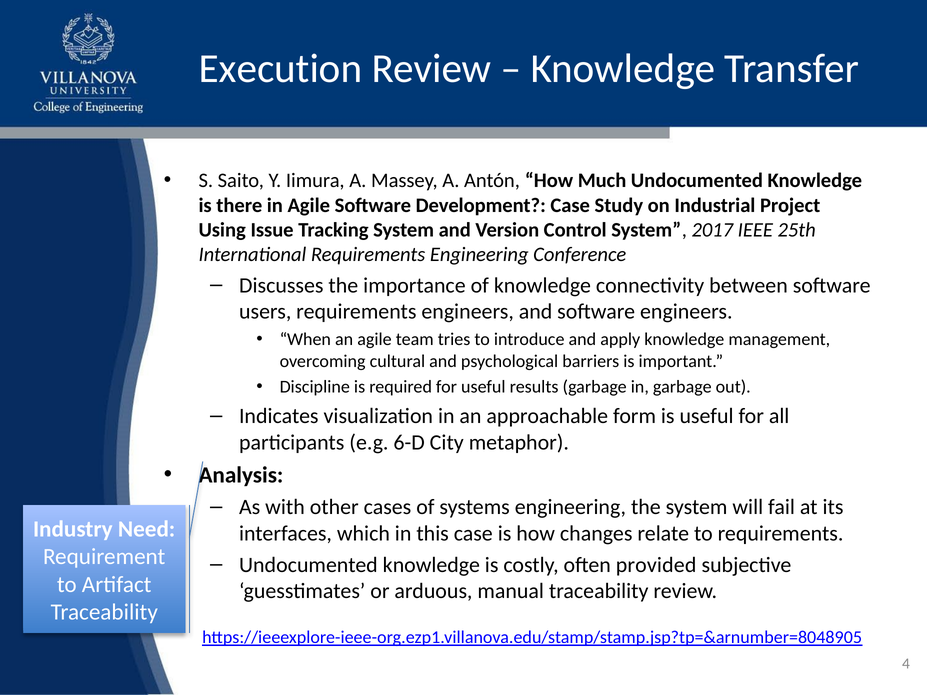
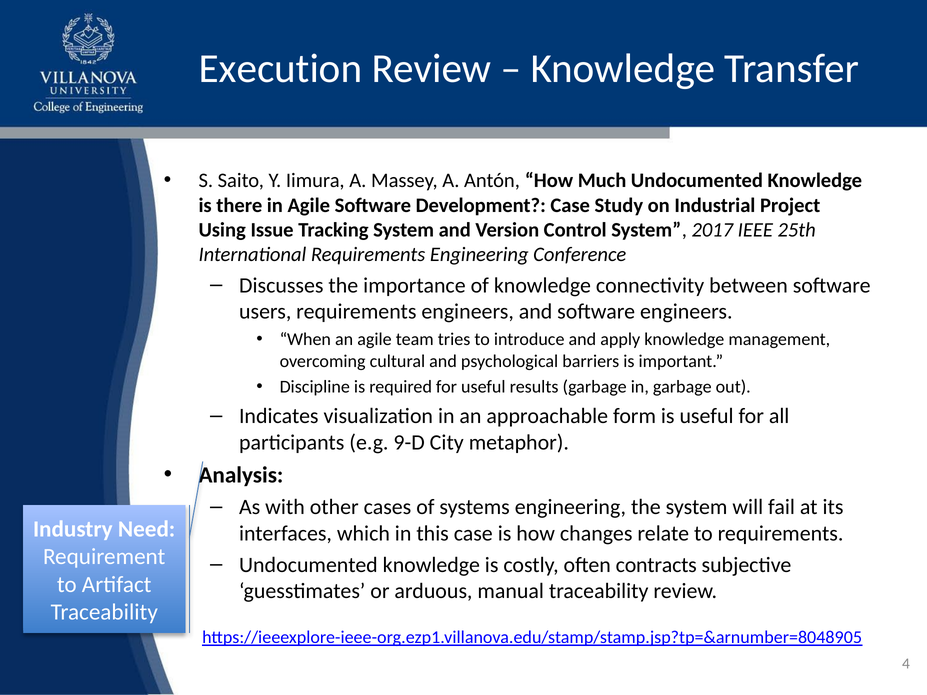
6-D: 6-D -> 9-D
provided: provided -> contracts
